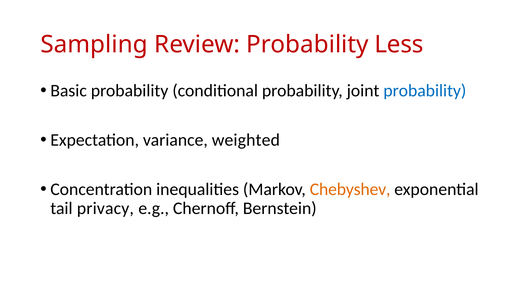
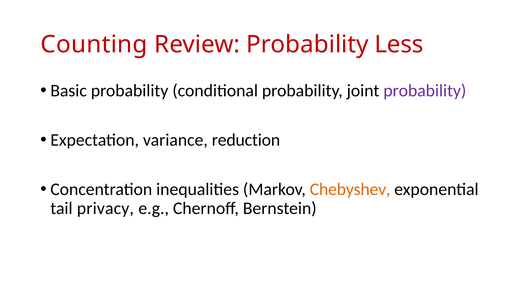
Sampling: Sampling -> Counting
probability at (425, 91) colour: blue -> purple
weighted: weighted -> reduction
